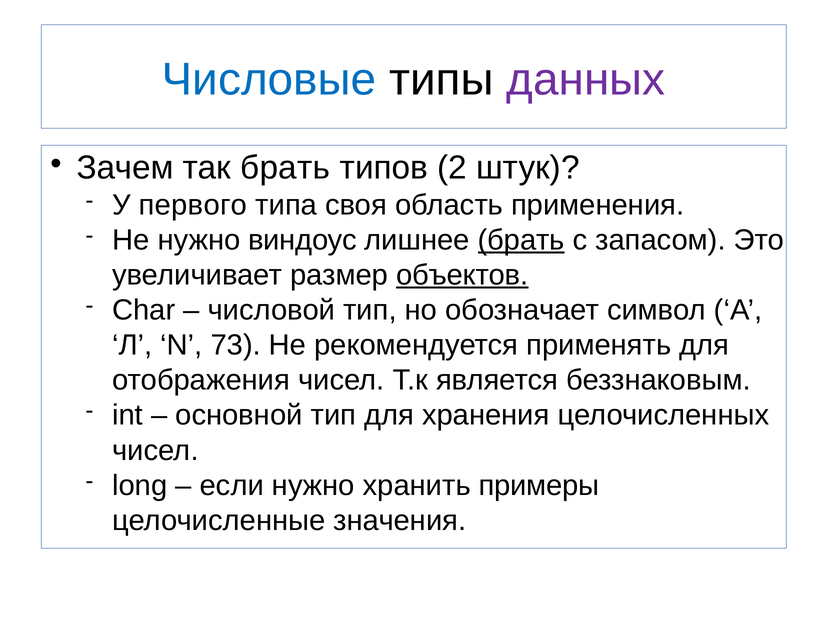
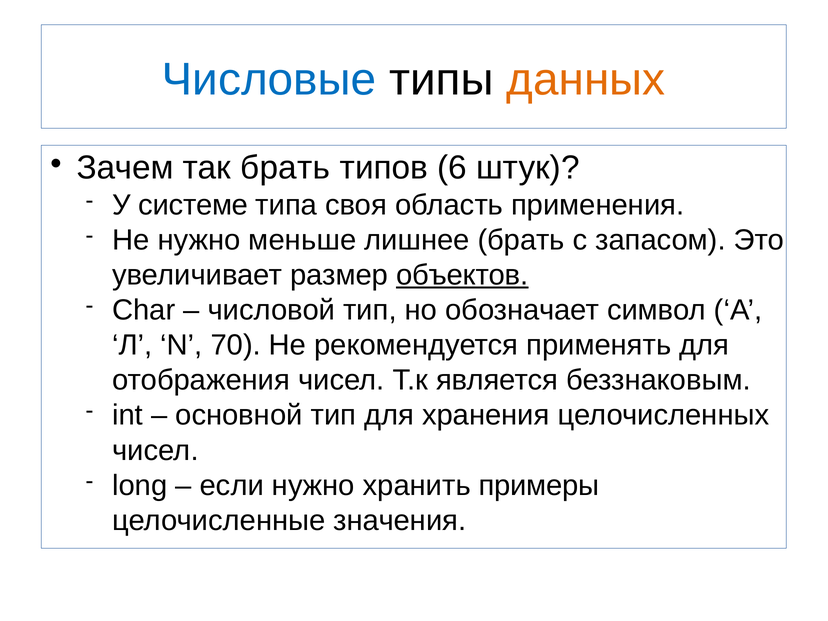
данных colour: purple -> orange
2: 2 -> 6
первого: первого -> системе
виндоус: виндоус -> меньше
брать at (521, 240) underline: present -> none
73: 73 -> 70
